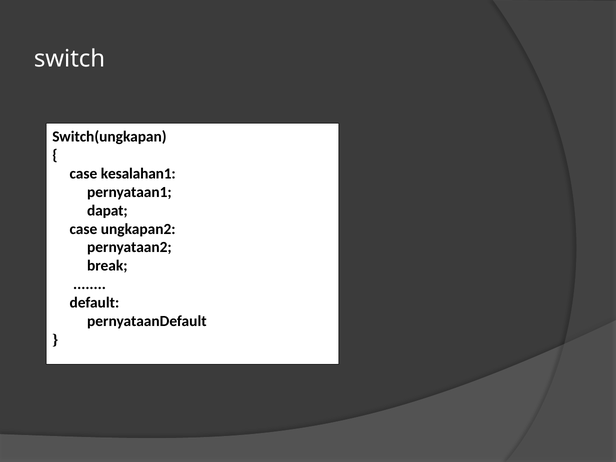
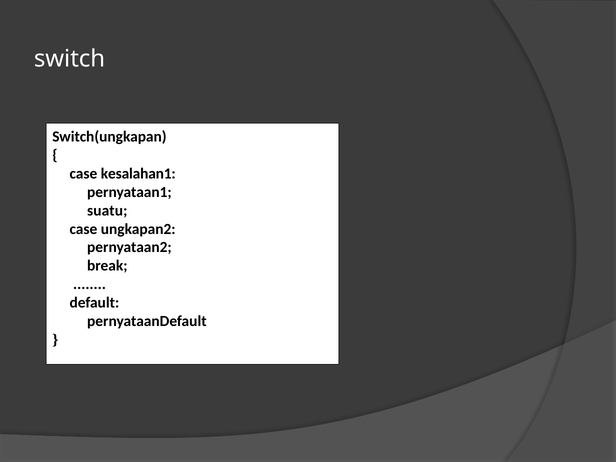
dapat: dapat -> suatu
